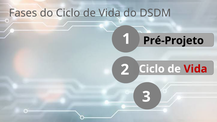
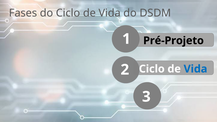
Vida at (195, 69) colour: red -> blue
